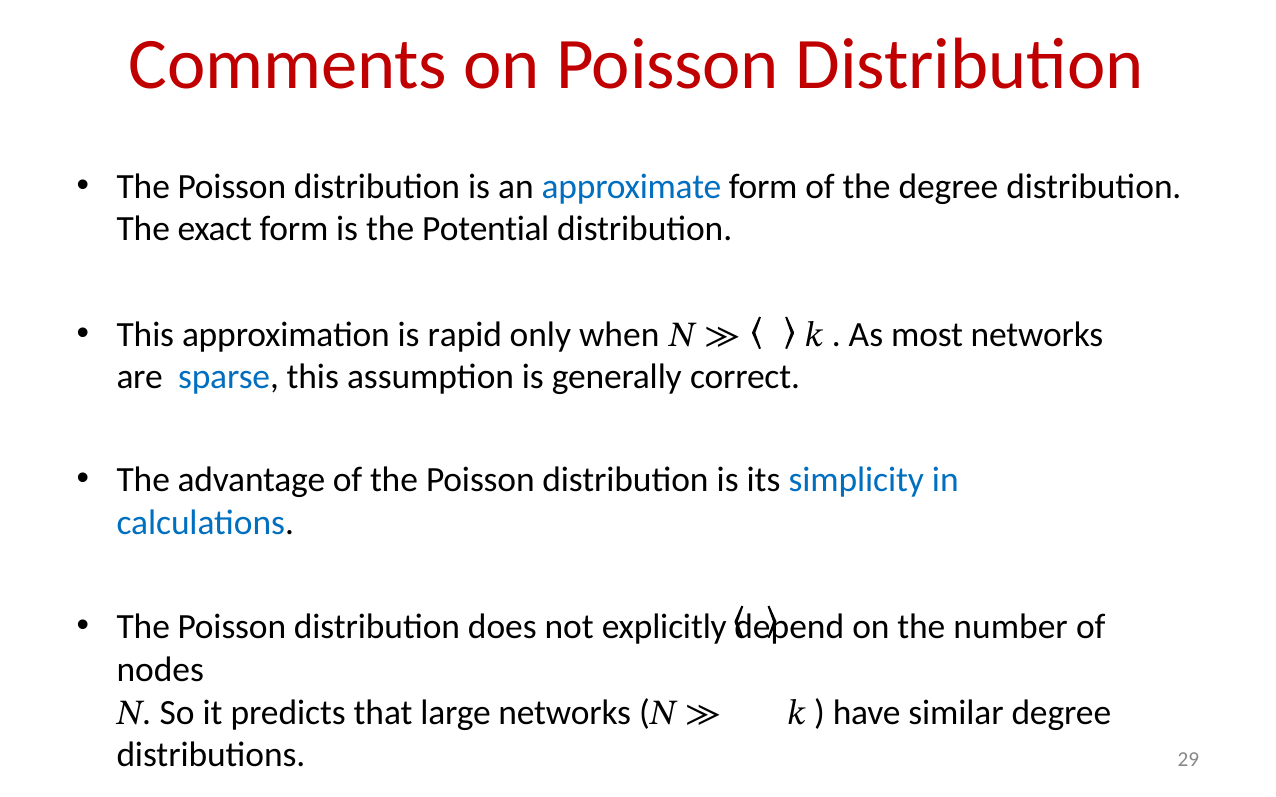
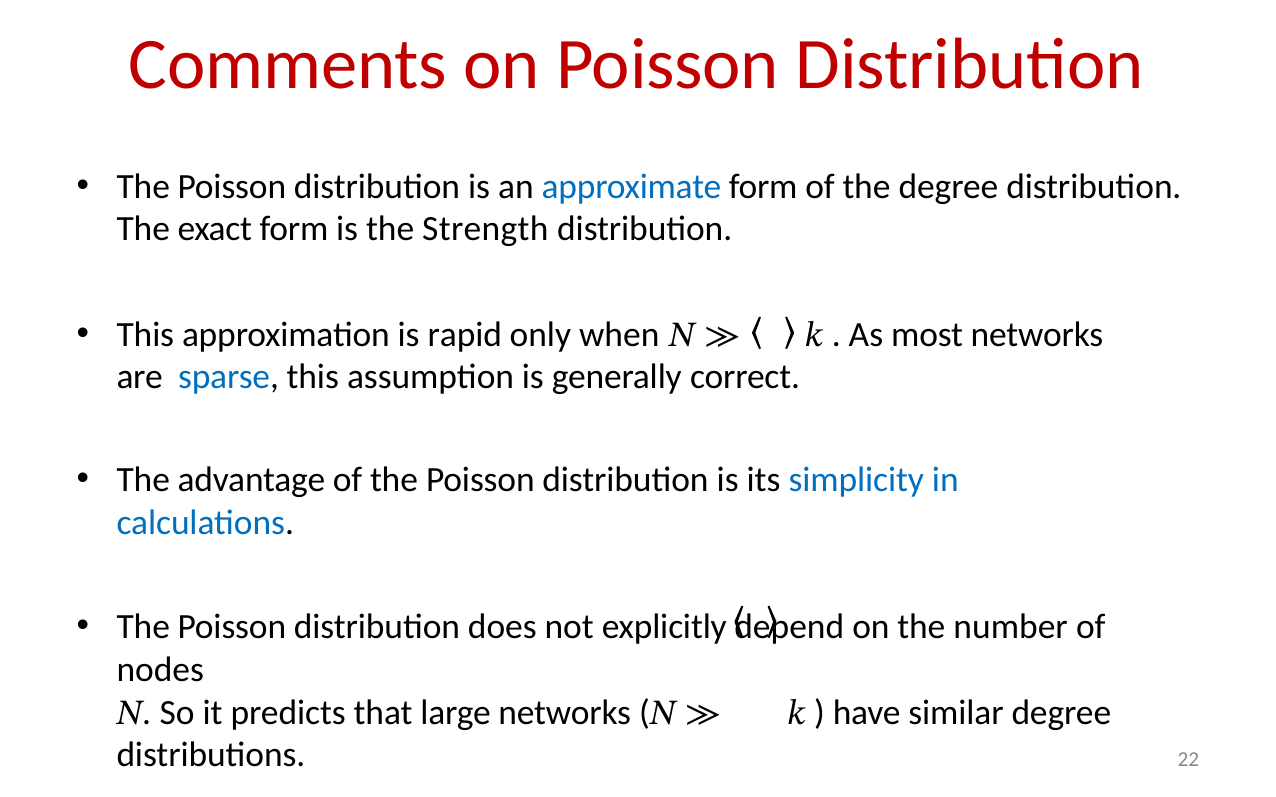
Potential: Potential -> Strength
29: 29 -> 22
